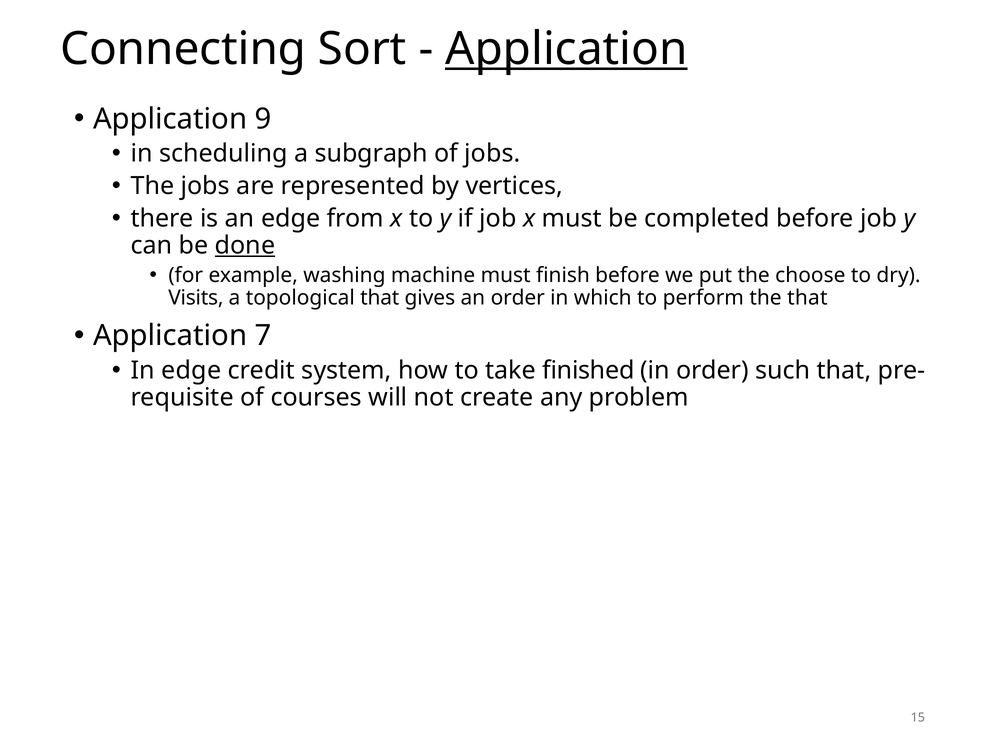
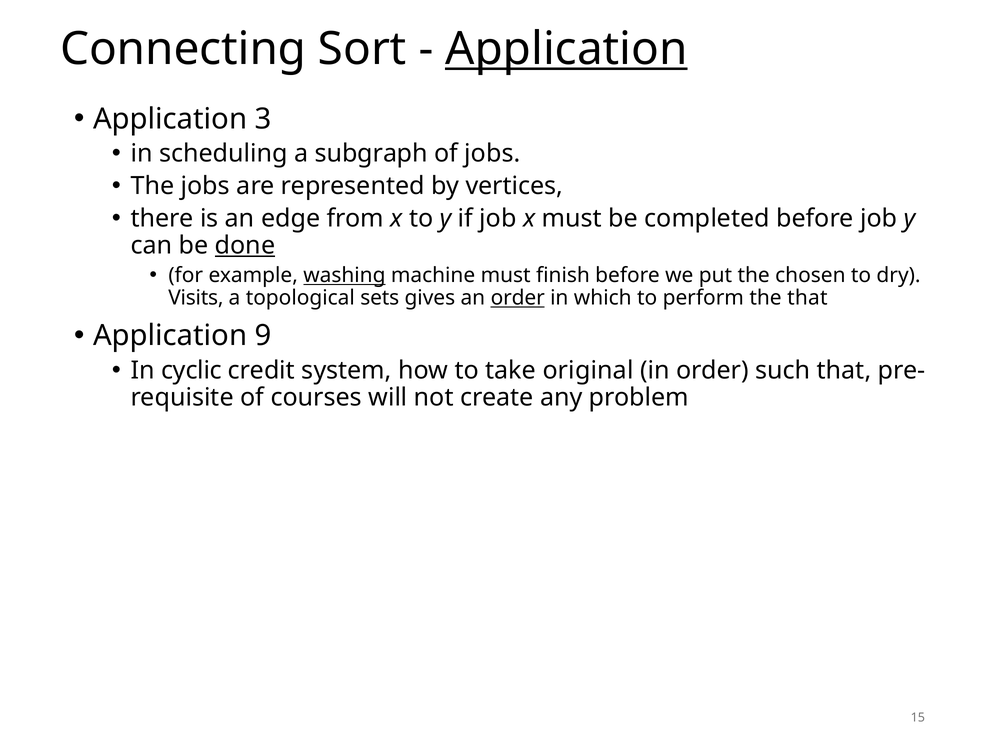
9: 9 -> 3
washing underline: none -> present
choose: choose -> chosen
topological that: that -> sets
order at (518, 298) underline: none -> present
7: 7 -> 9
In edge: edge -> cyclic
finished: finished -> original
